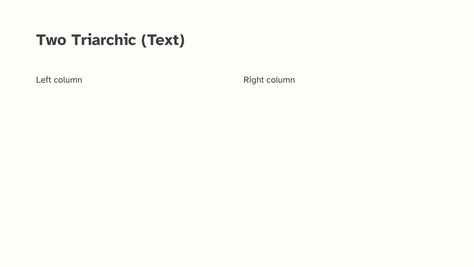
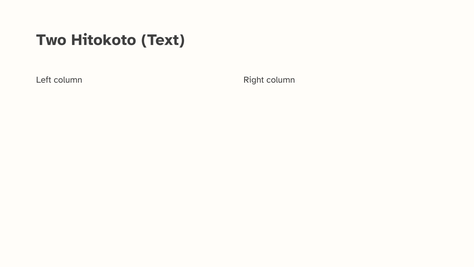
Triarchic: Triarchic -> Hitokoto
